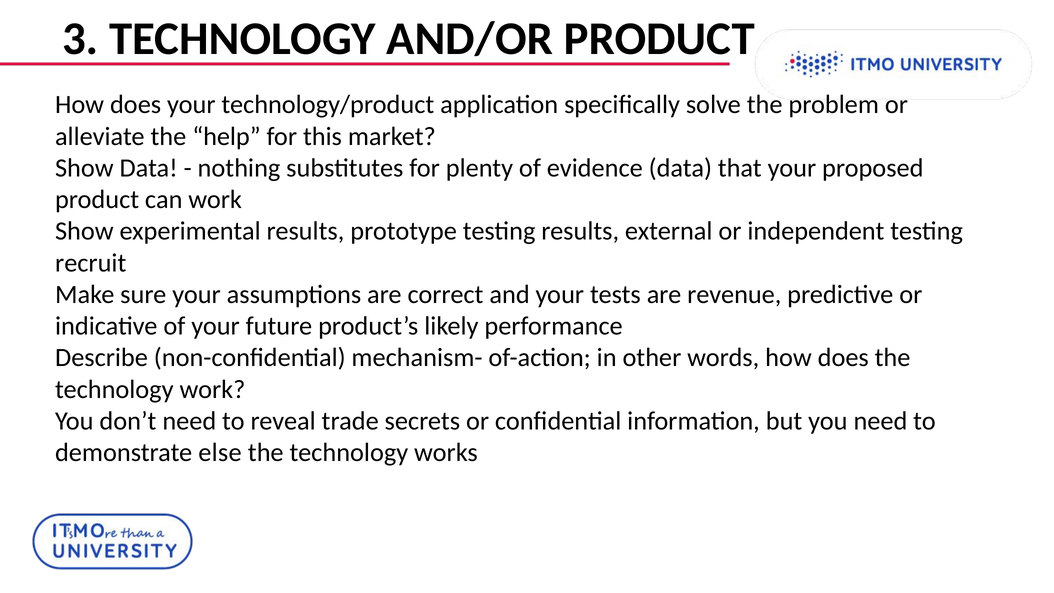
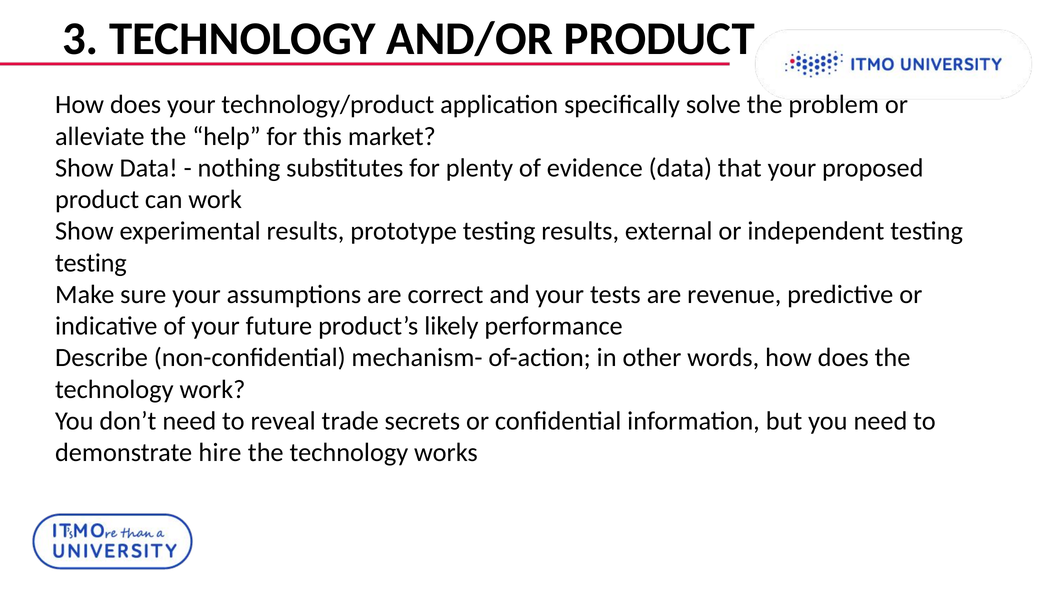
recruit at (91, 263): recruit -> testing
else: else -> hire
